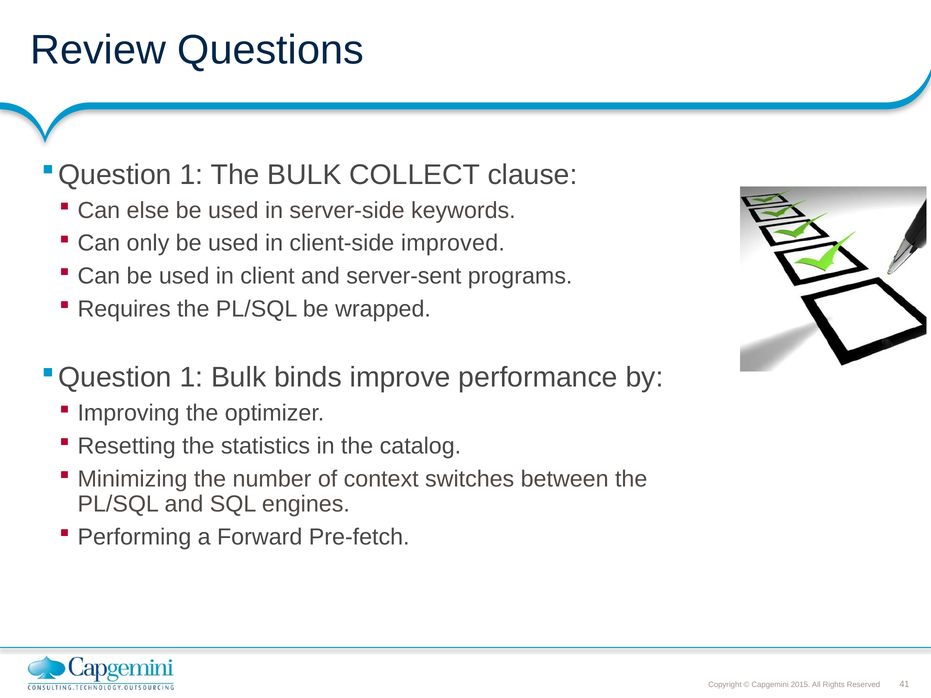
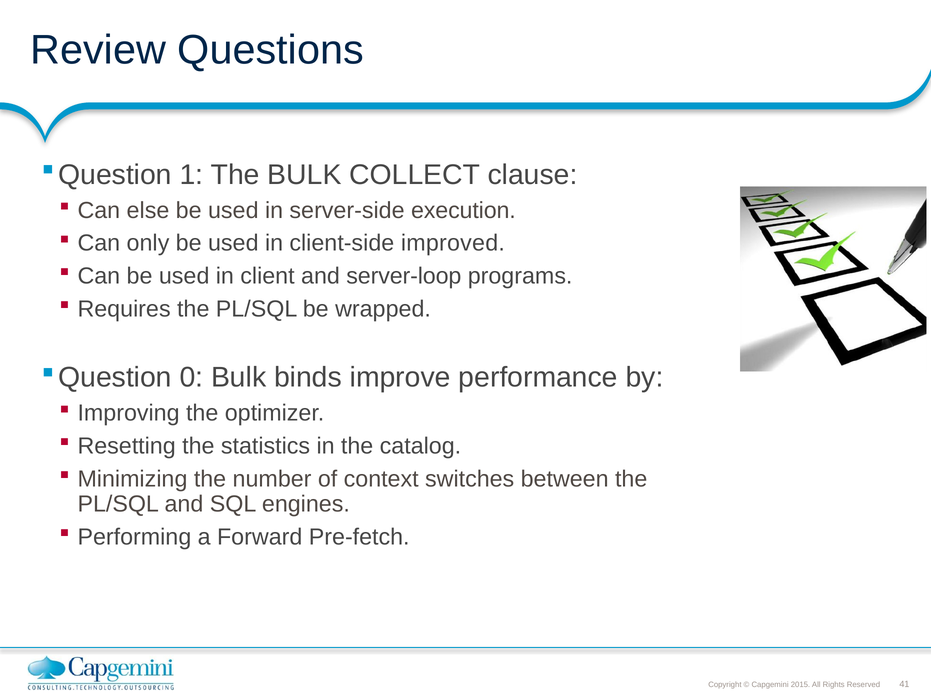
keywords: keywords -> execution
server-sent: server-sent -> server-loop
1 at (191, 378): 1 -> 0
